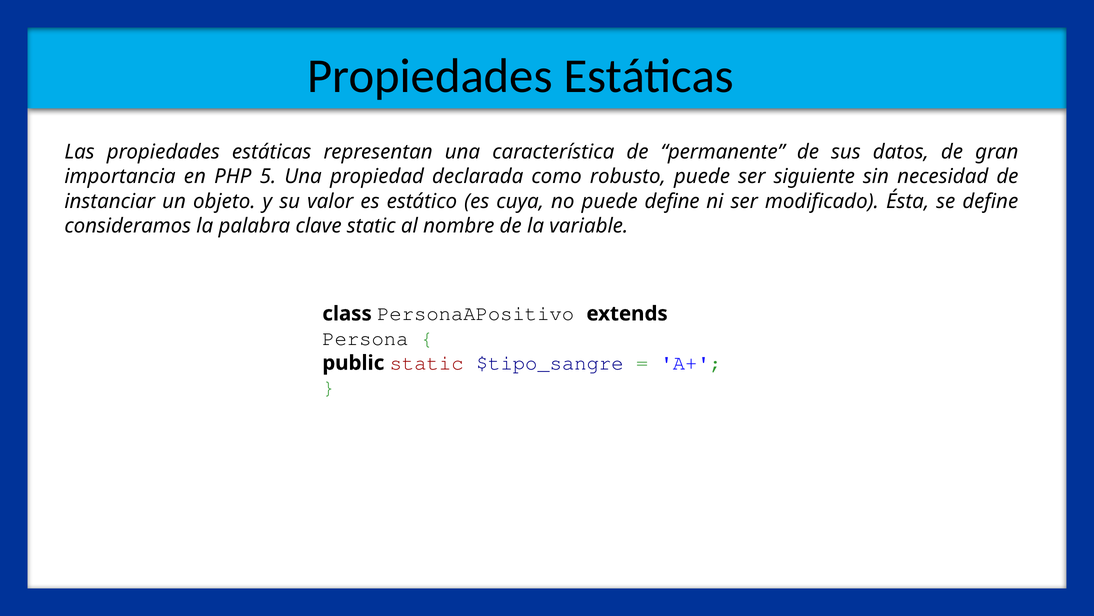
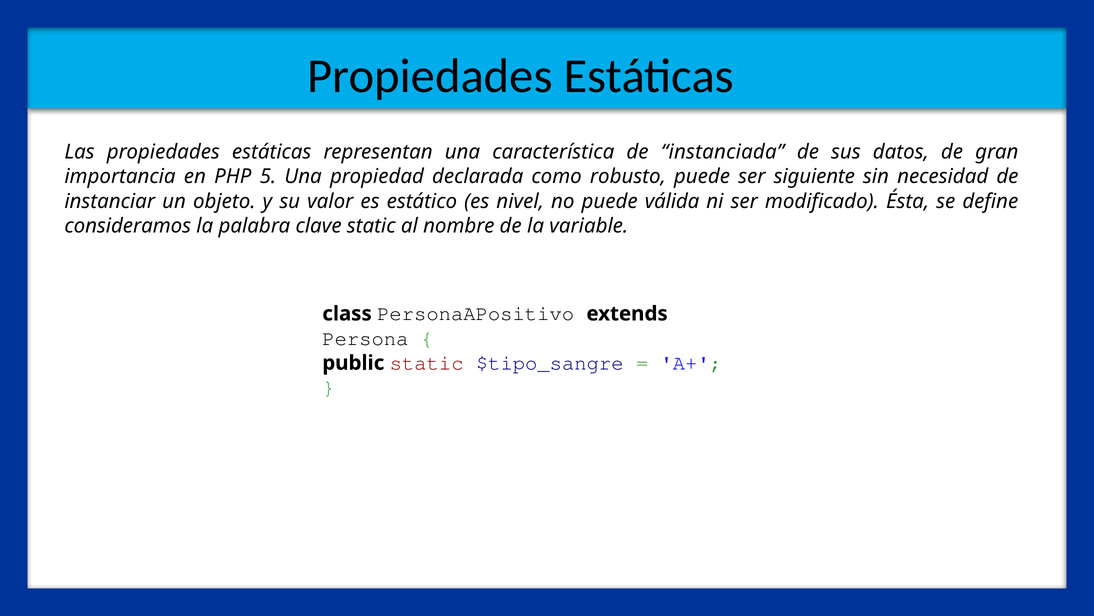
permanente: permanente -> instanciada
cuya: cuya -> nivel
puede define: define -> válida
